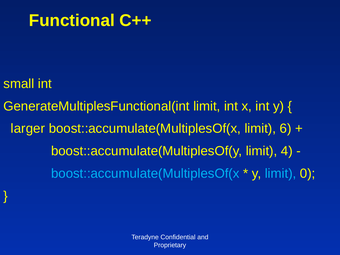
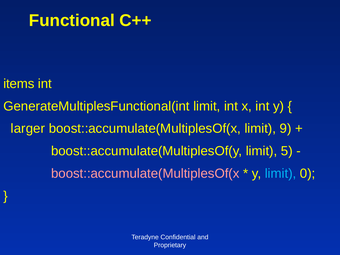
small: small -> items
6: 6 -> 9
4: 4 -> 5
boost::accumulate(MultiplesOf(x at (145, 174) colour: light blue -> pink
